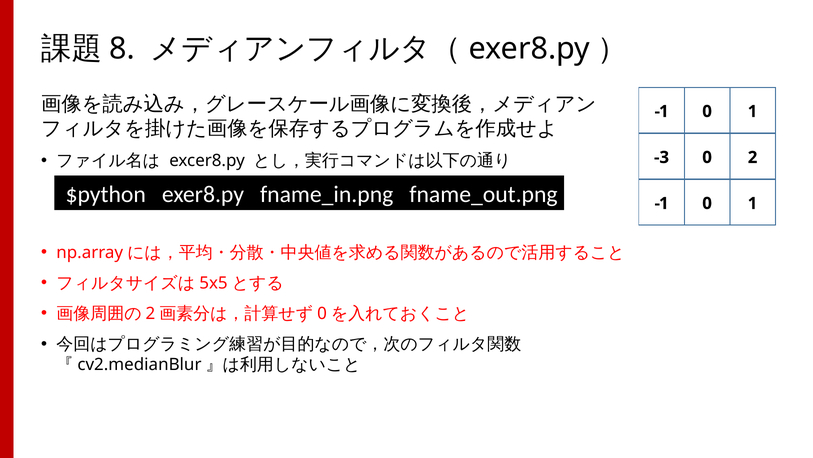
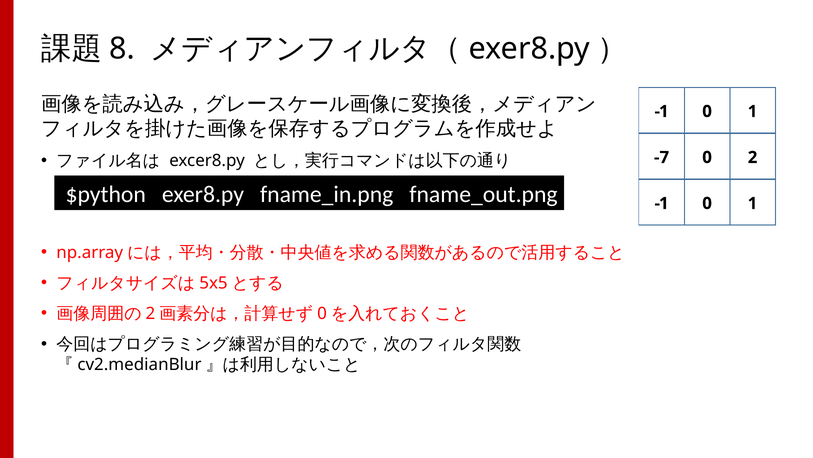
-3: -3 -> -7
